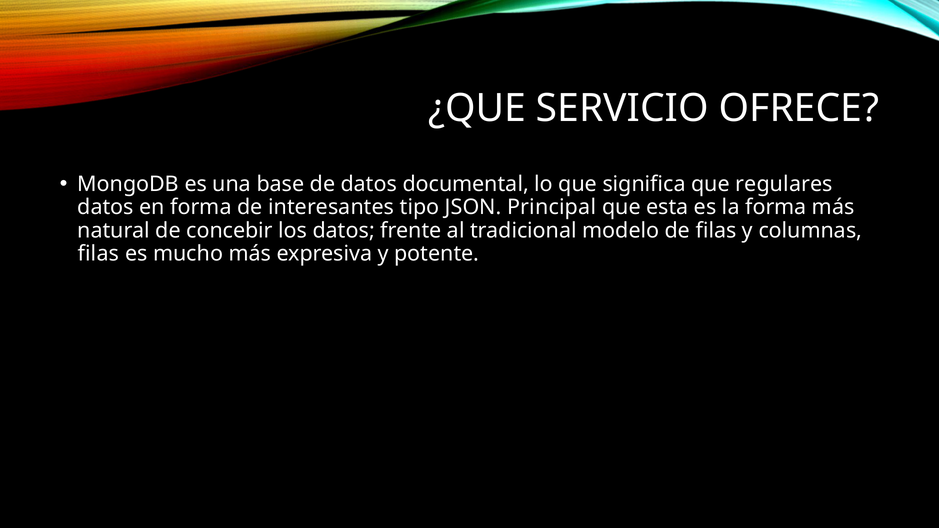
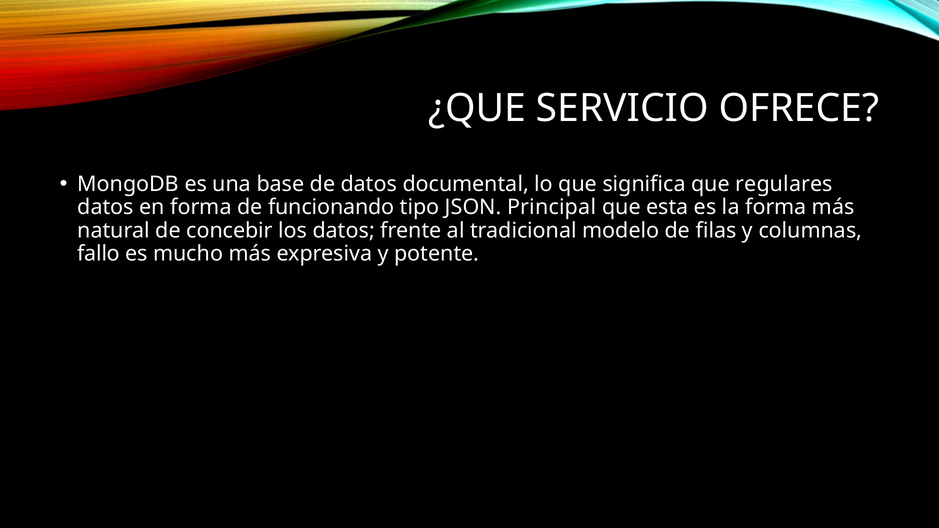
interesantes: interesantes -> funcionando
filas at (98, 254): filas -> fallo
